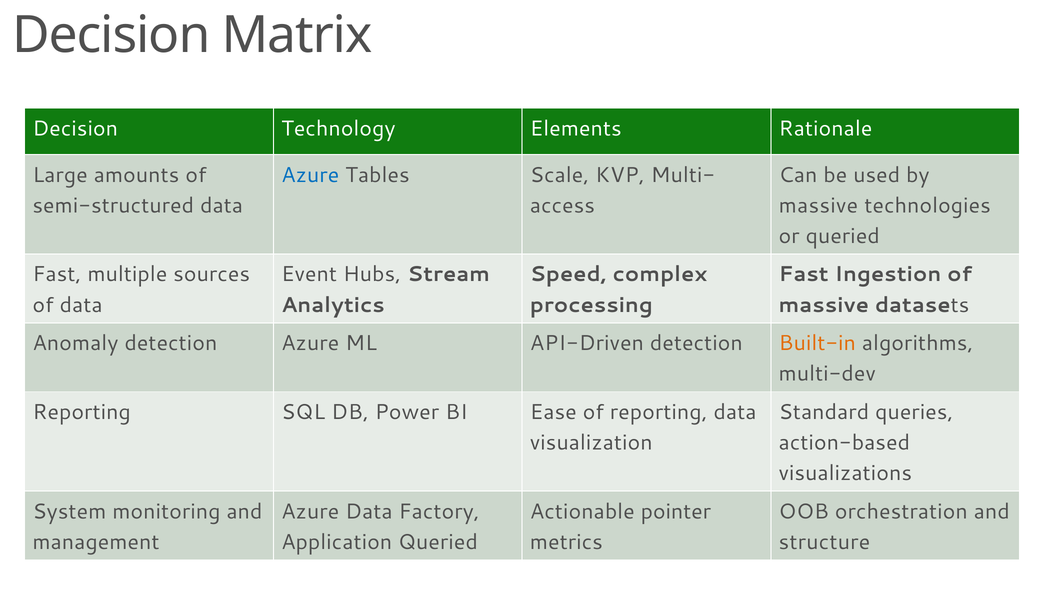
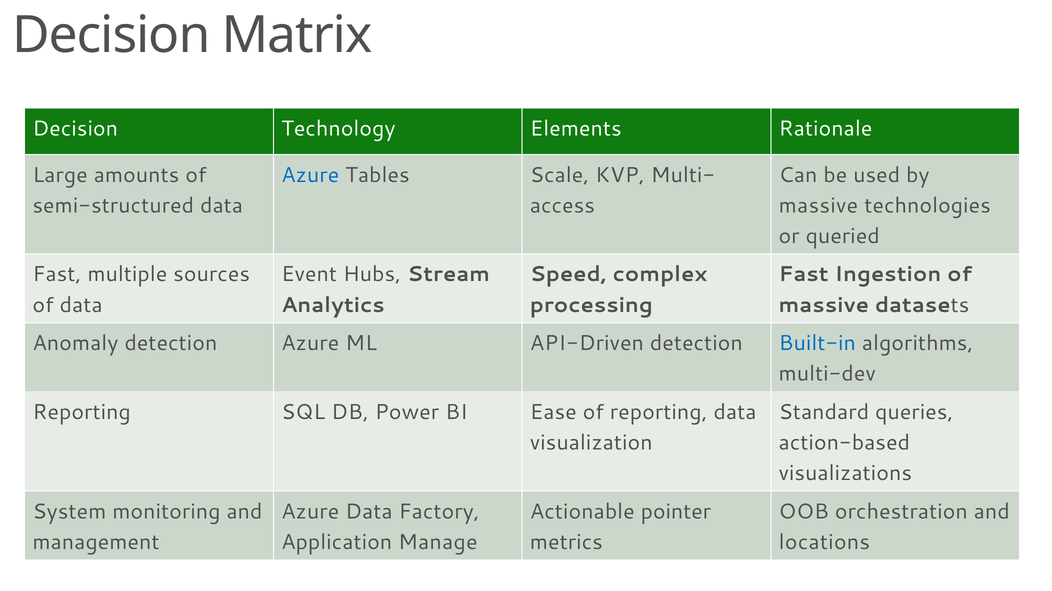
Built-in colour: orange -> blue
Application Queried: Queried -> Manage
structure: structure -> locations
